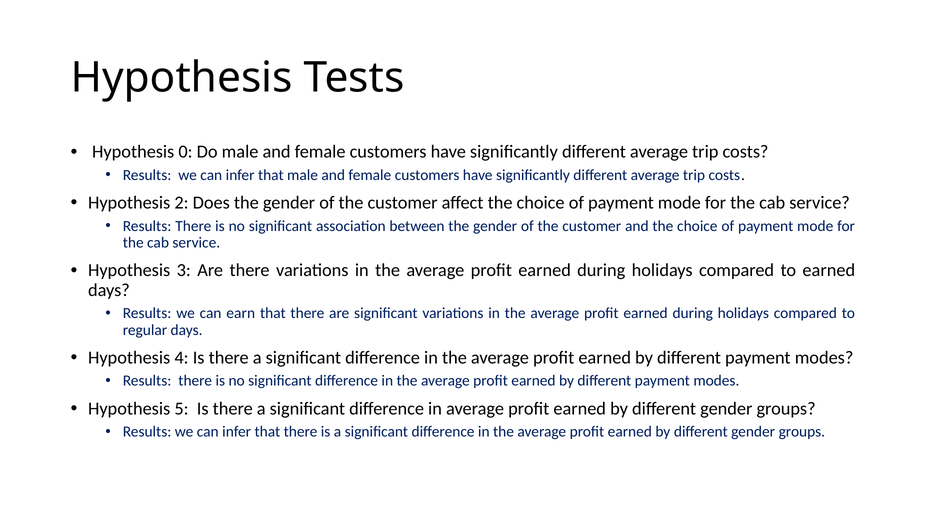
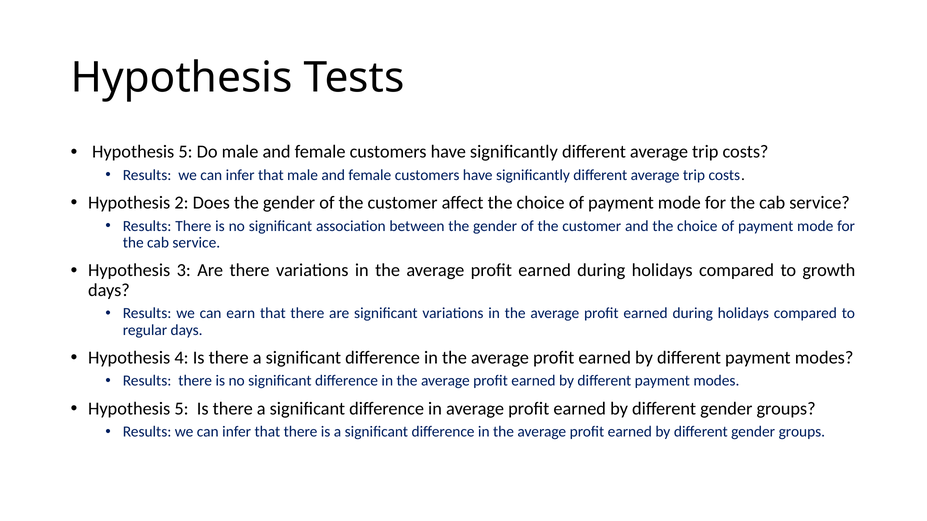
0 at (186, 152): 0 -> 5
to earned: earned -> growth
